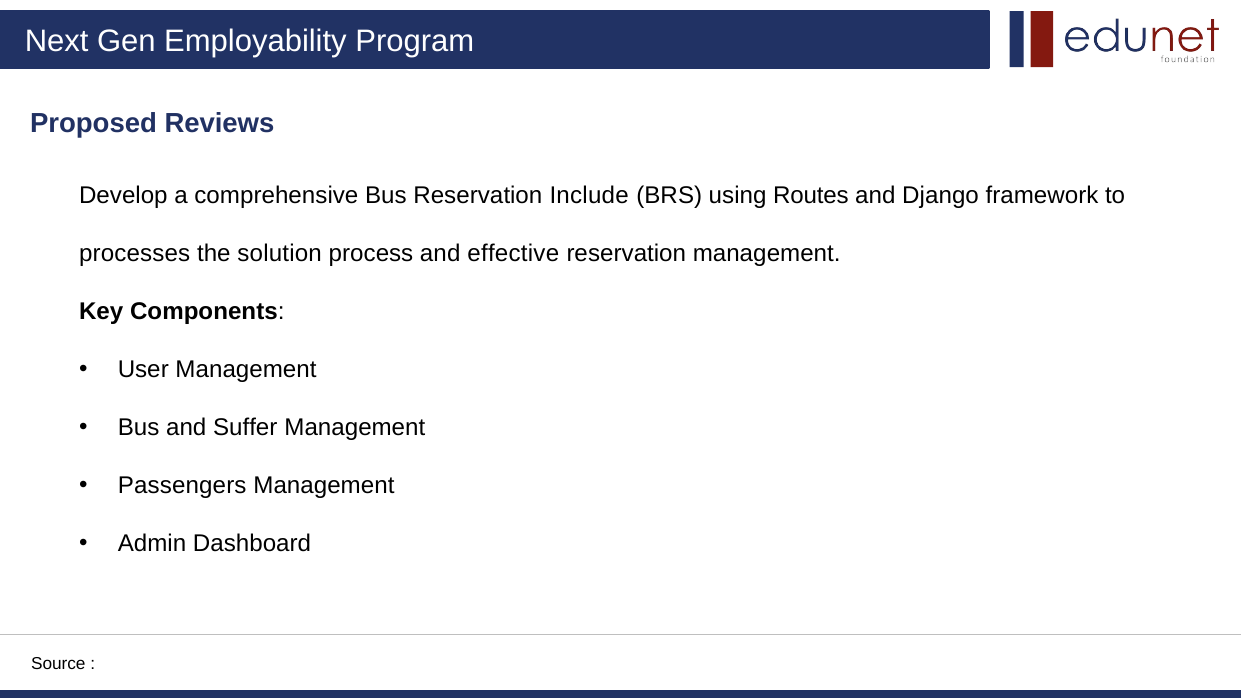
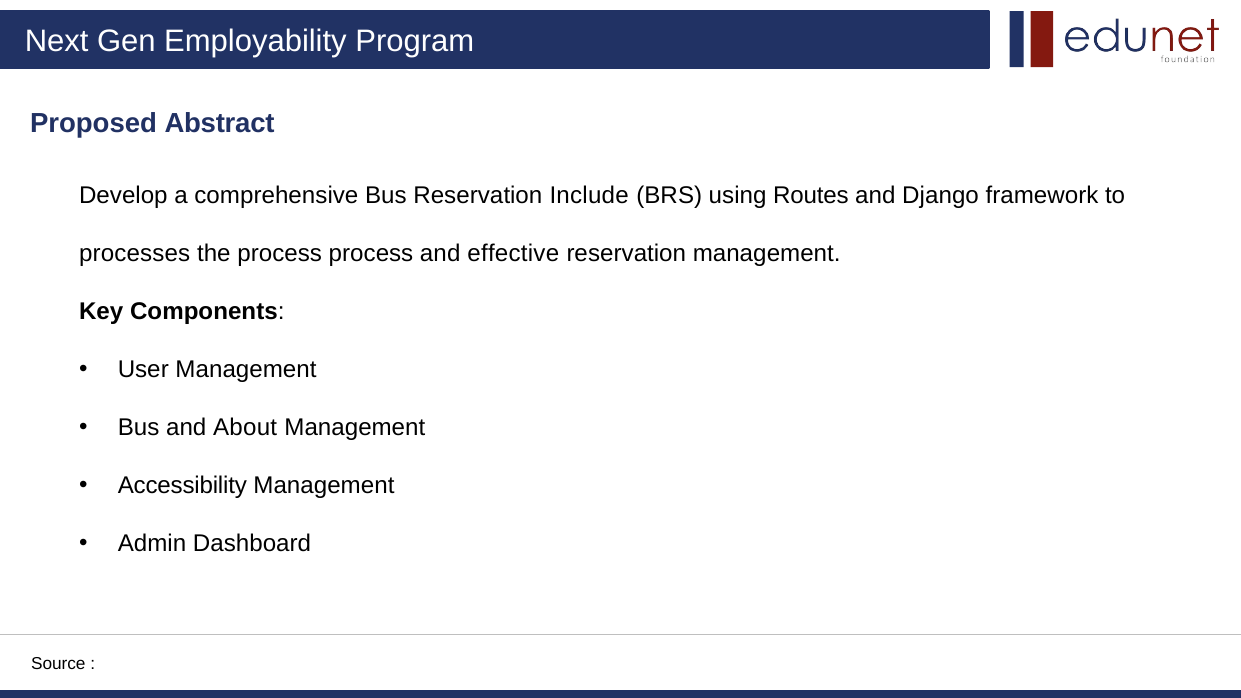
Reviews: Reviews -> Abstract
the solution: solution -> process
Suffer: Suffer -> About
Passengers: Passengers -> Accessibility
